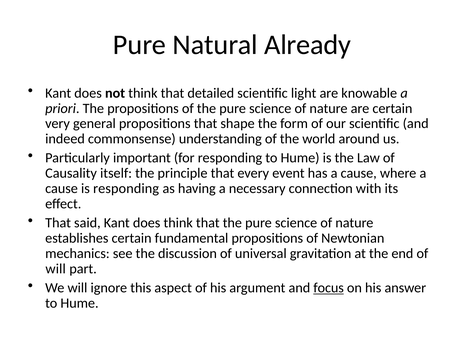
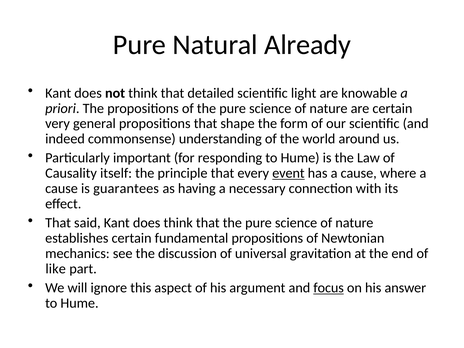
event underline: none -> present
is responding: responding -> guarantees
will at (56, 269): will -> like
